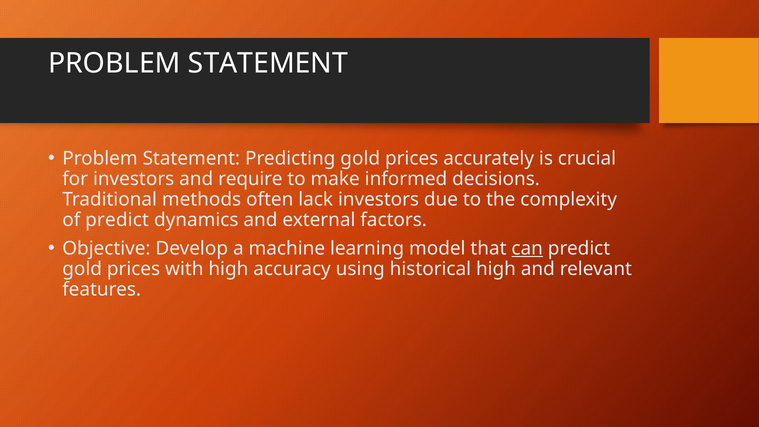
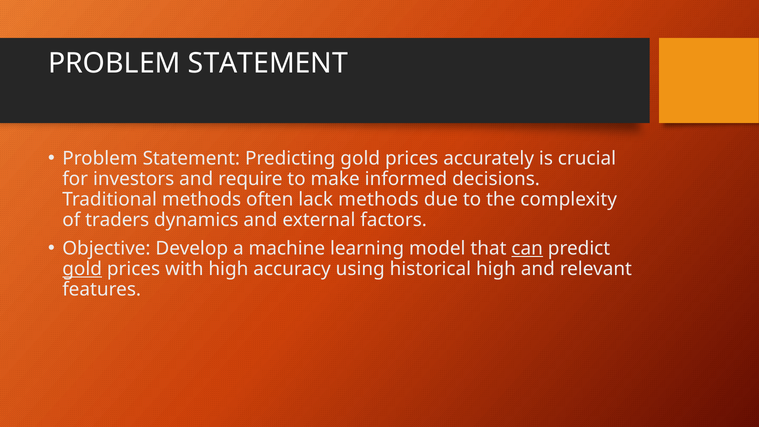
lack investors: investors -> methods
of predict: predict -> traders
gold at (82, 269) underline: none -> present
